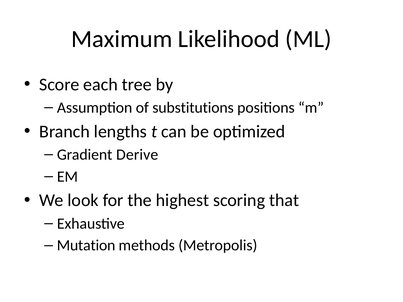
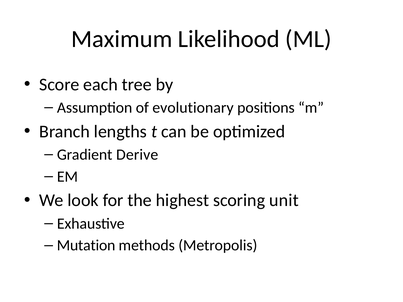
substitutions: substitutions -> evolutionary
that: that -> unit
